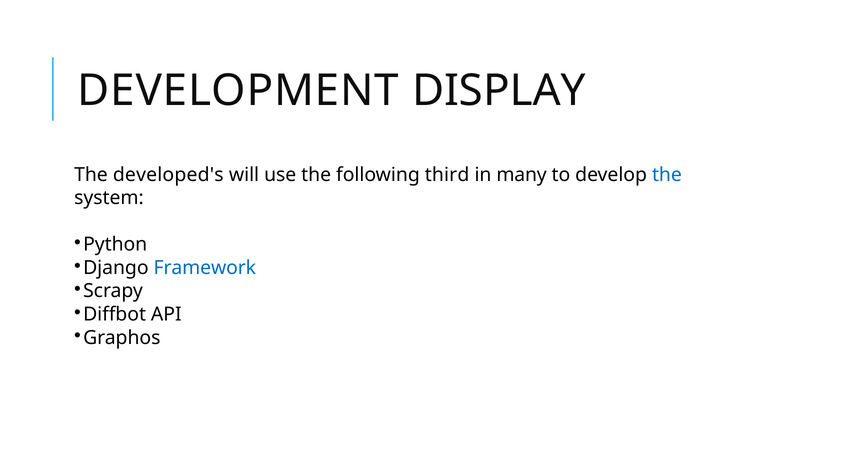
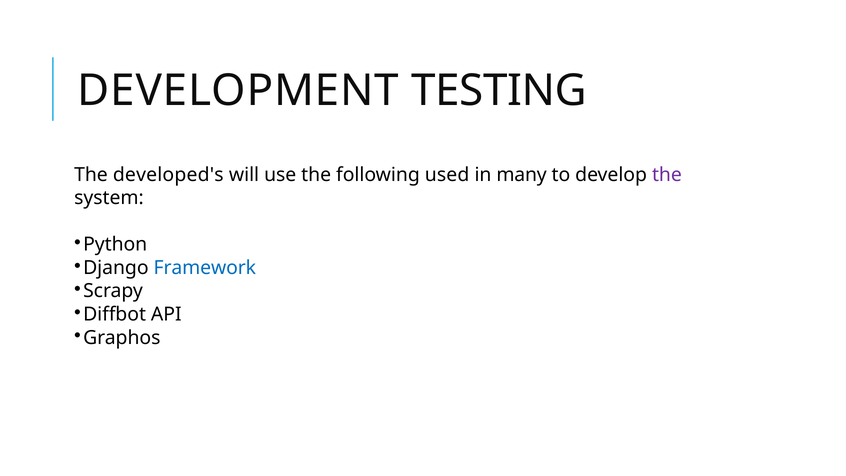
DISPLAY: DISPLAY -> TESTING
third: third -> used
the at (667, 175) colour: blue -> purple
